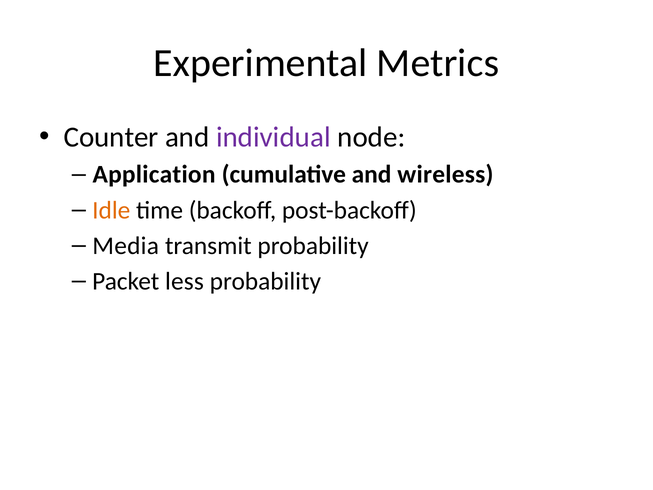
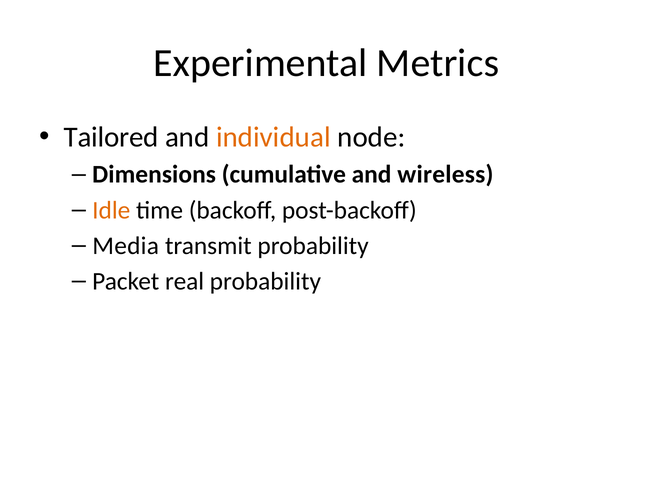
Counter: Counter -> Tailored
individual colour: purple -> orange
Application: Application -> Dimensions
less: less -> real
